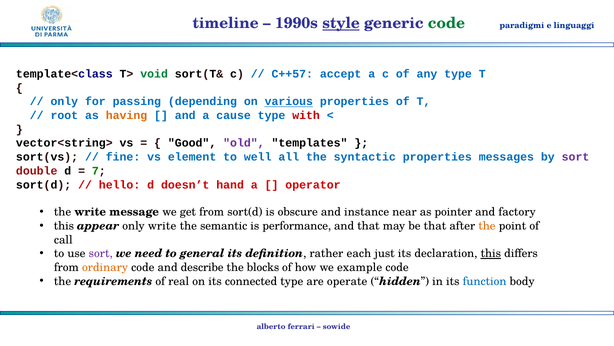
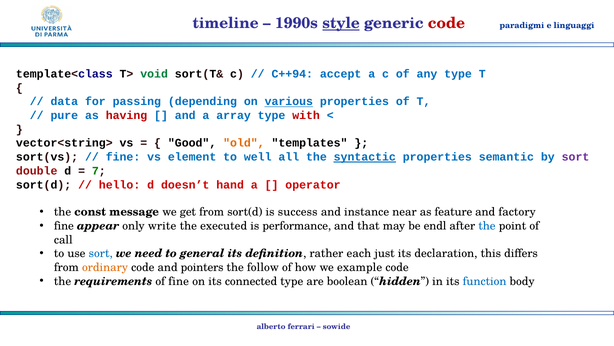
code at (446, 23) colour: green -> red
C++57: C++57 -> C++94
only at (64, 101): only -> data
root: root -> pure
having colour: orange -> red
cause: cause -> array
old colour: purple -> orange
syntactic underline: none -> present
messages: messages -> semantic
the write: write -> const
obscure: obscure -> success
pointer: pointer -> feature
this at (64, 225): this -> fine
semantic: semantic -> executed
be that: that -> endl
the at (487, 225) colour: orange -> blue
sort at (101, 253) colour: purple -> blue
this at (491, 253) underline: present -> none
describe: describe -> pointers
blocks: blocks -> follow
of real: real -> fine
operate: operate -> boolean
